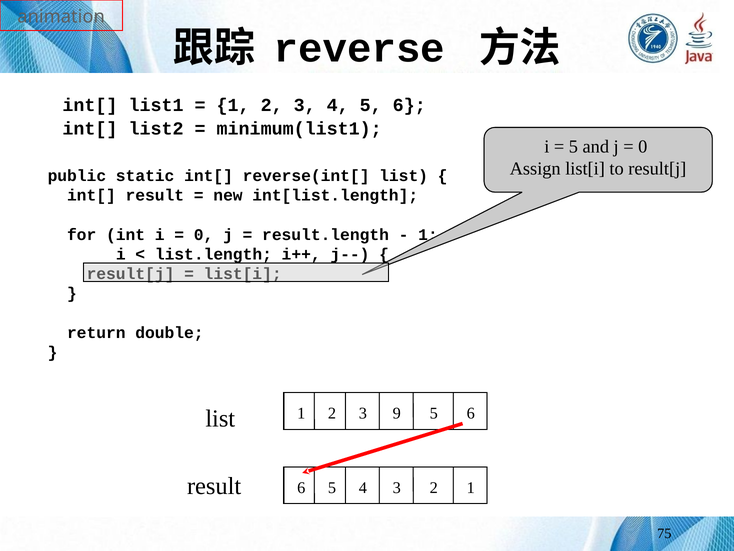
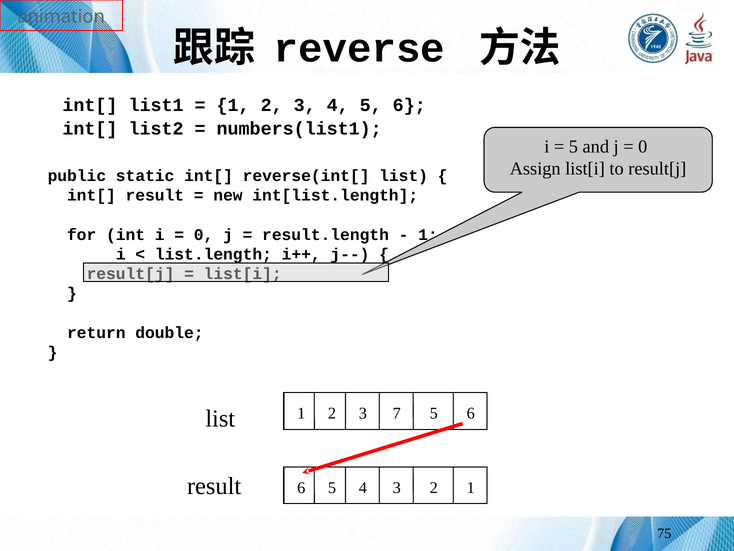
minimum(list1: minimum(list1 -> numbers(list1
9: 9 -> 7
